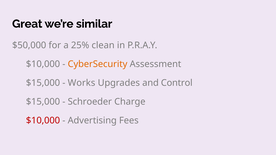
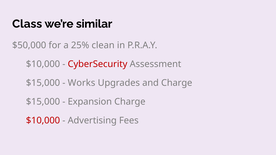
Great: Great -> Class
CyberSecurity colour: orange -> red
and Control: Control -> Charge
Schroeder: Schroeder -> Expansion
